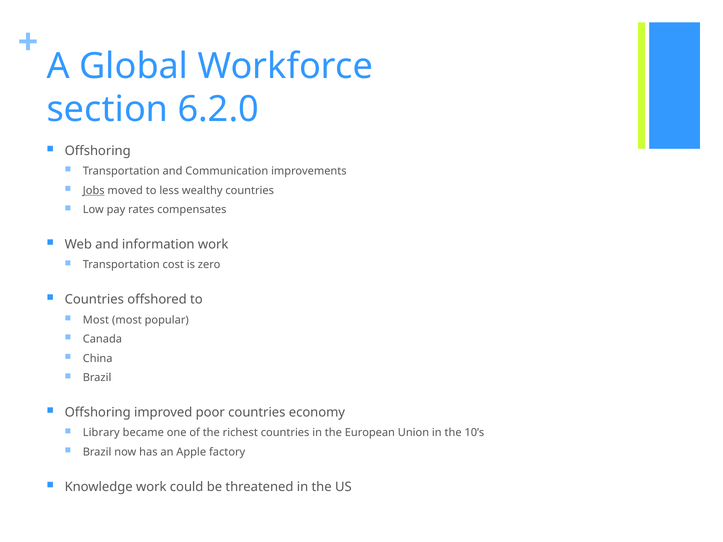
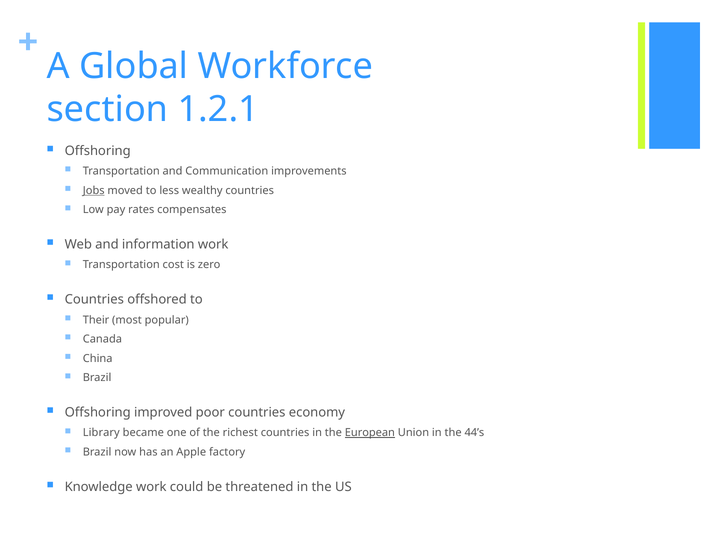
6.2.0: 6.2.0 -> 1.2.1
Most at (96, 320): Most -> Their
European underline: none -> present
10’s: 10’s -> 44’s
